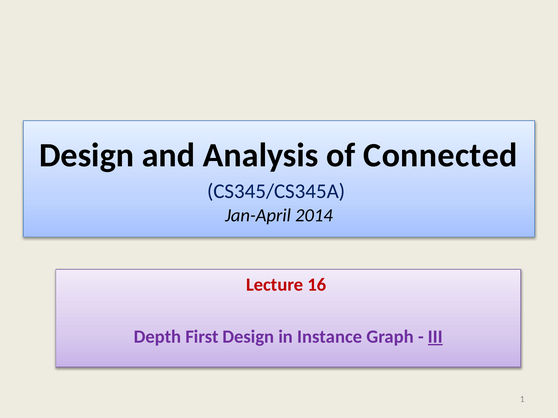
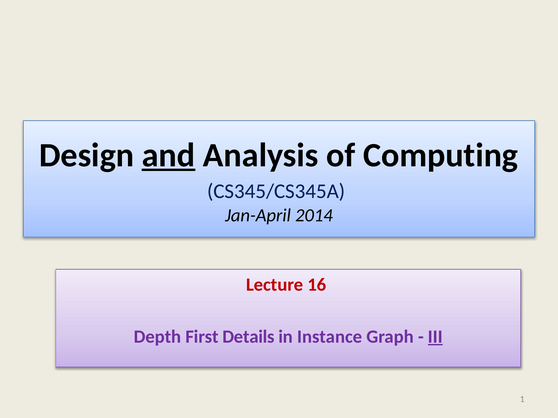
and underline: none -> present
Connected: Connected -> Computing
First Design: Design -> Details
